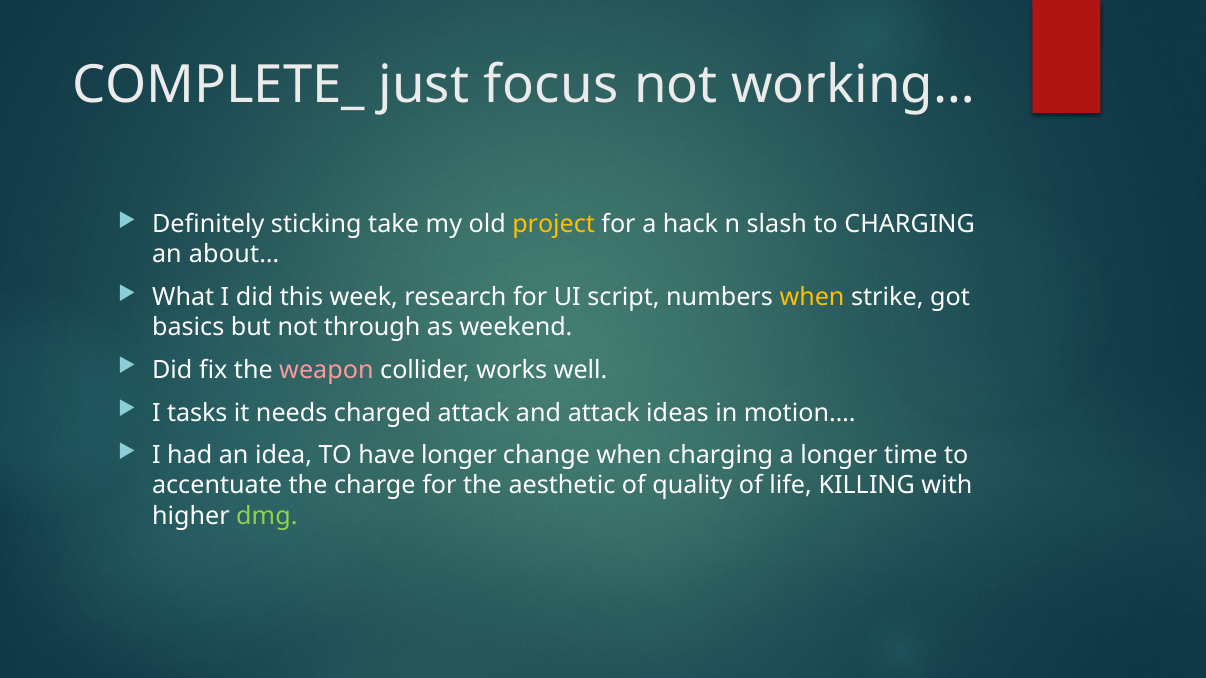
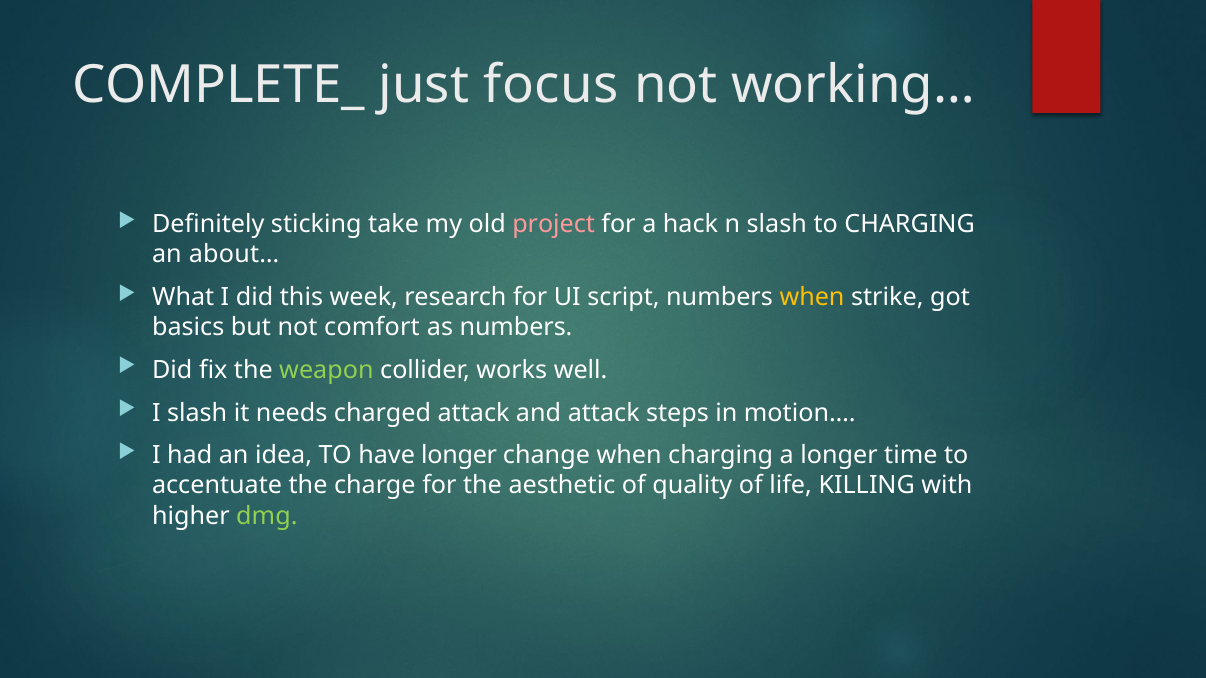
project colour: yellow -> pink
through: through -> comfort
as weekend: weekend -> numbers
weapon colour: pink -> light green
I tasks: tasks -> slash
ideas: ideas -> steps
